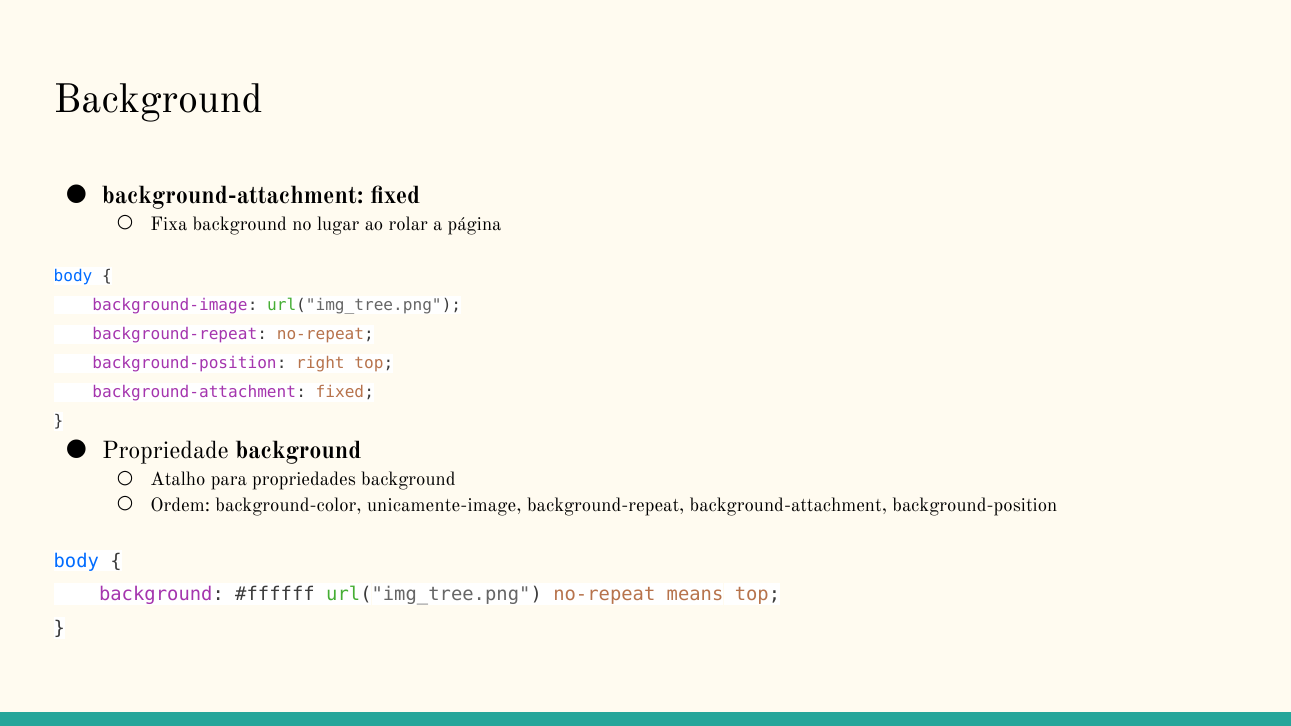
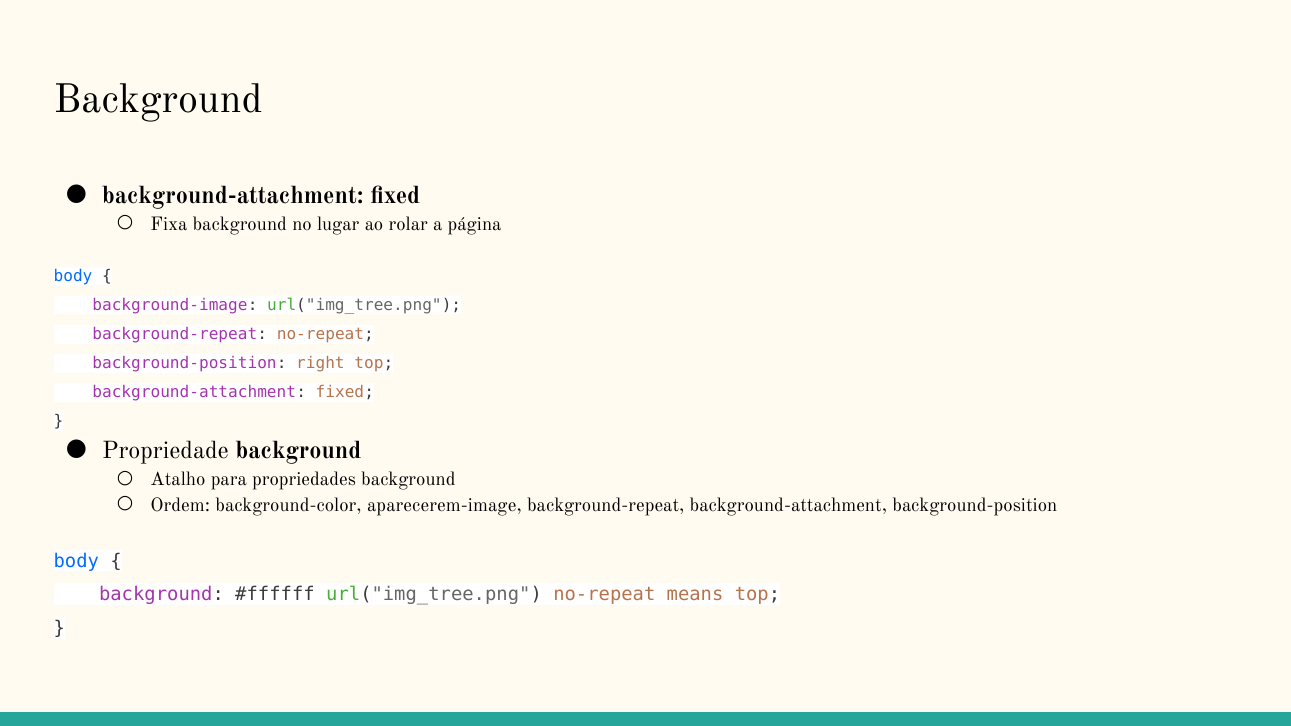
unicamente-image: unicamente-image -> aparecerem-image
